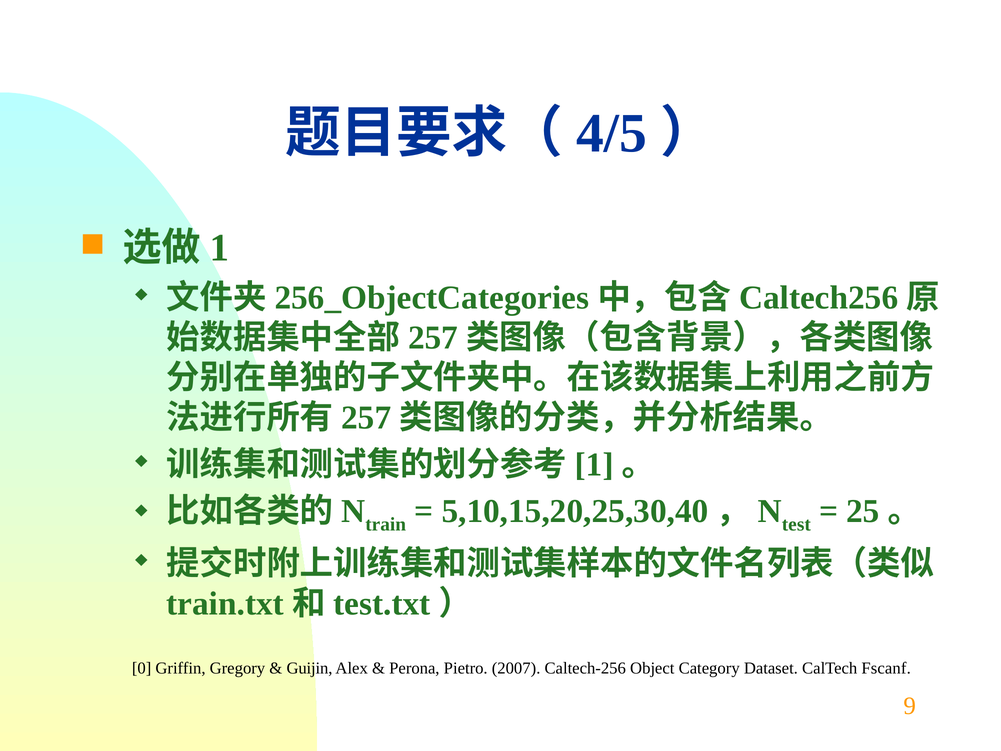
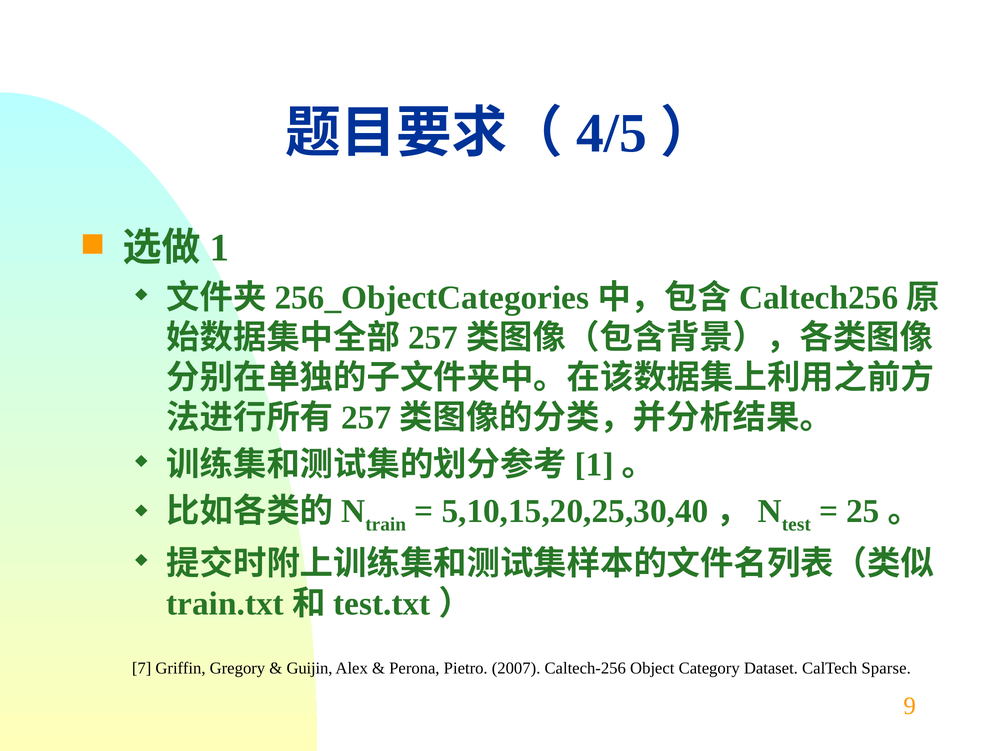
0: 0 -> 7
Fscanf: Fscanf -> Sparse
